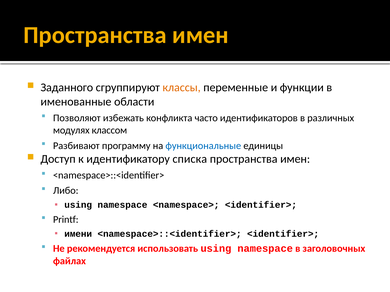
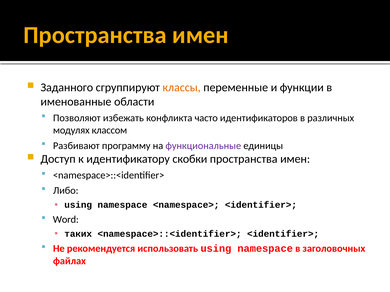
функциональные colour: blue -> purple
списка: списка -> скобки
Printf: Printf -> Word
имени: имени -> таких
